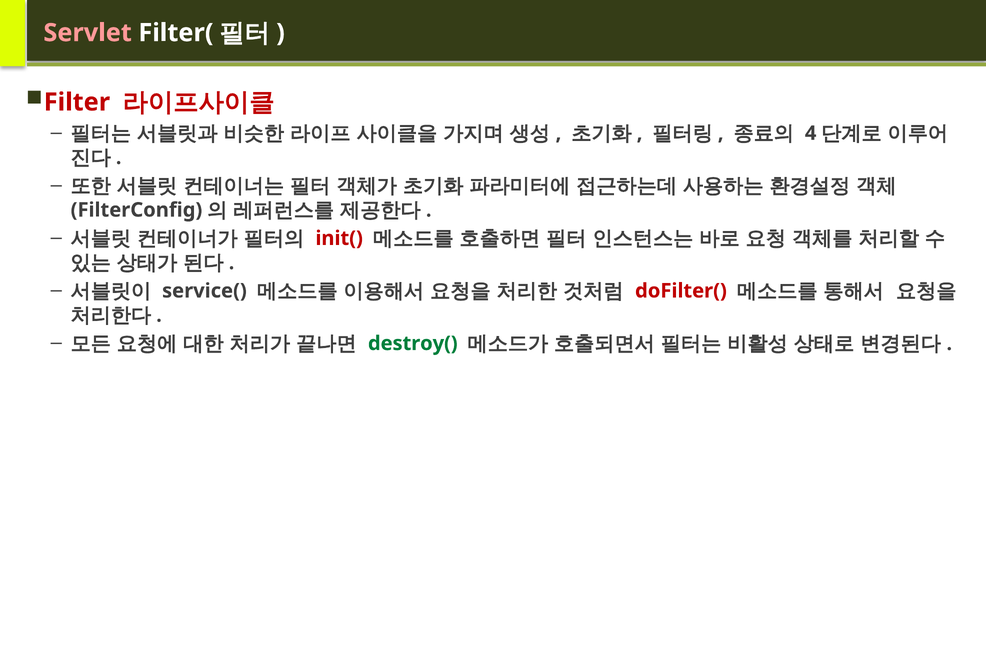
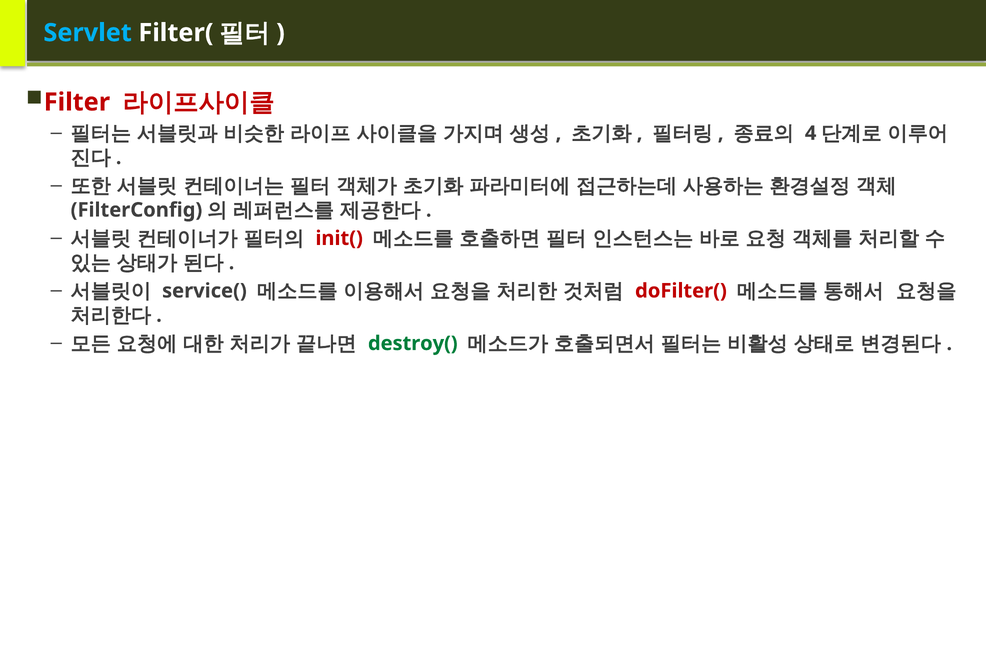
Servlet colour: pink -> light blue
